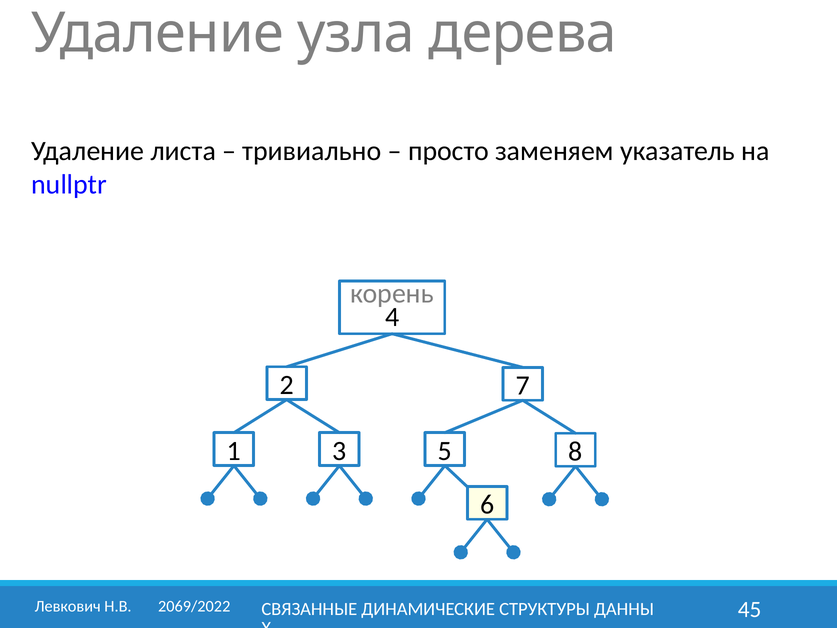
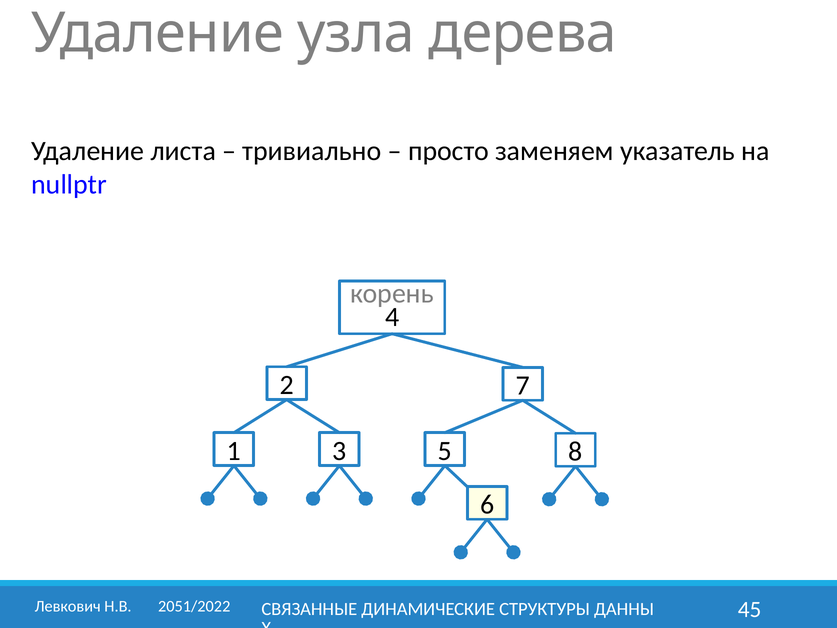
2069/2022: 2069/2022 -> 2051/2022
